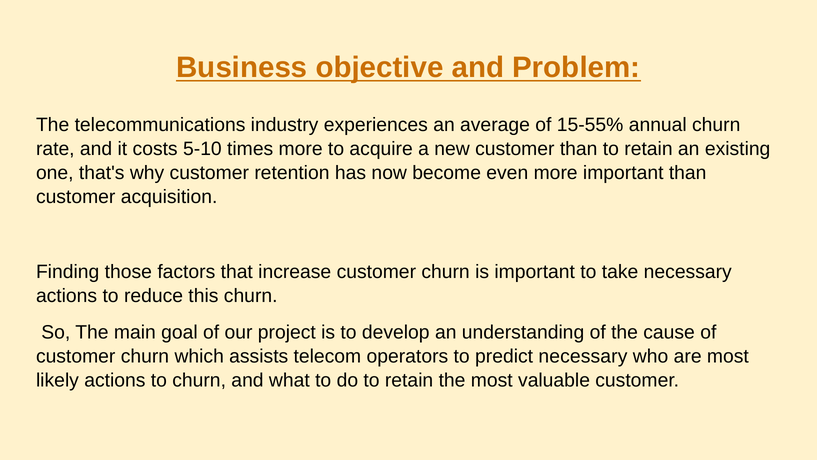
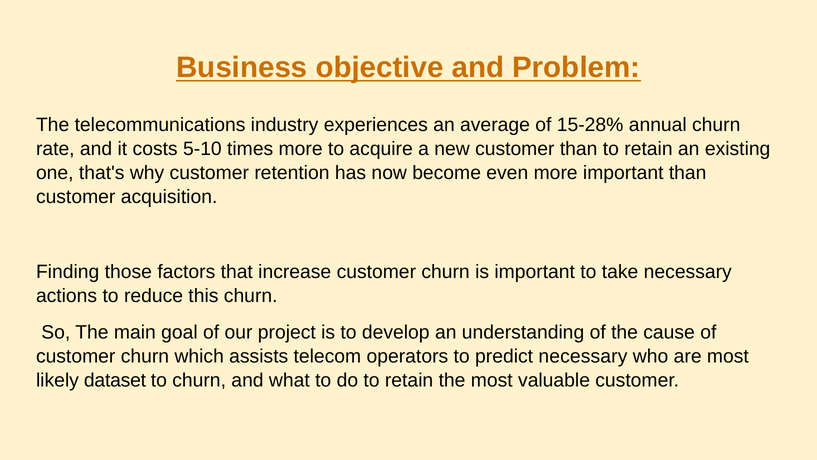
15-55%: 15-55% -> 15-28%
likely actions: actions -> dataset
